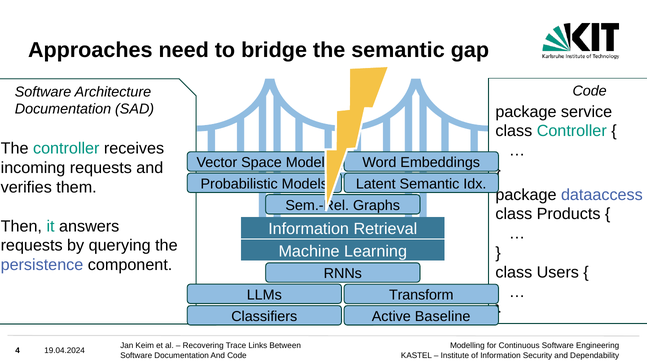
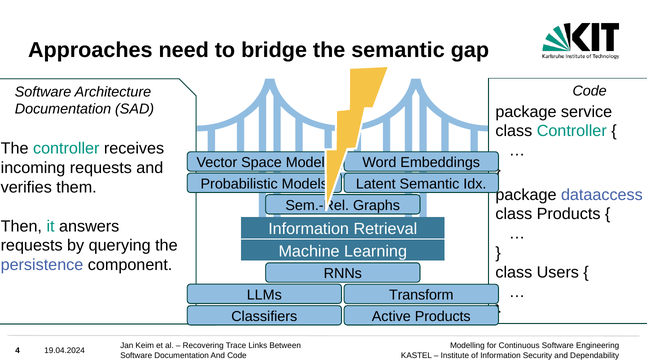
Active Baseline: Baseline -> Products
